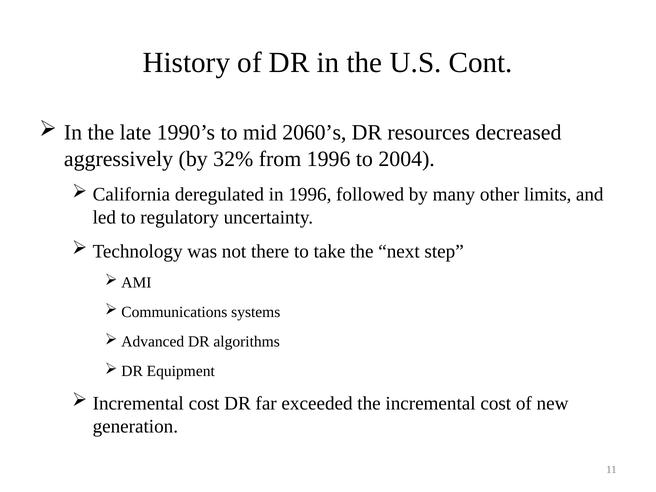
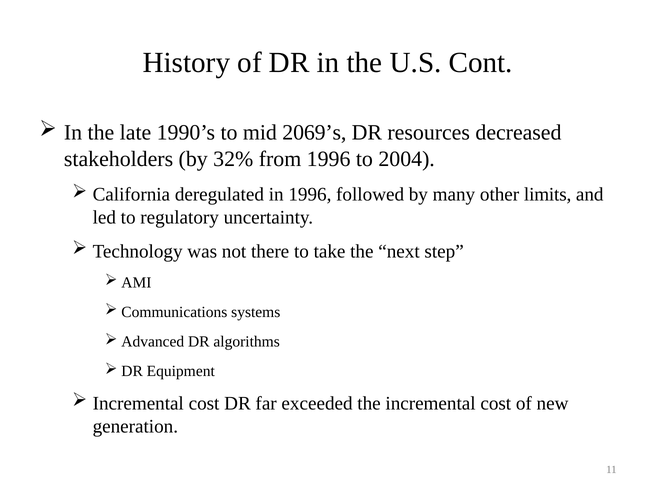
2060’s: 2060’s -> 2069’s
aggressively: aggressively -> stakeholders
